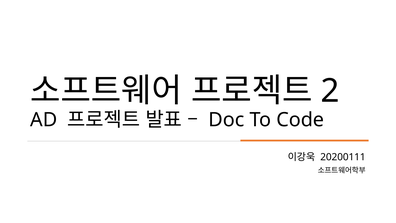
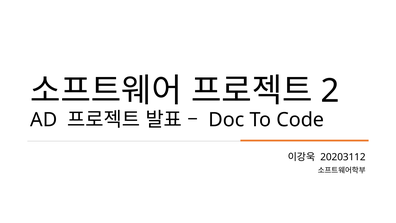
20200111: 20200111 -> 20203112
